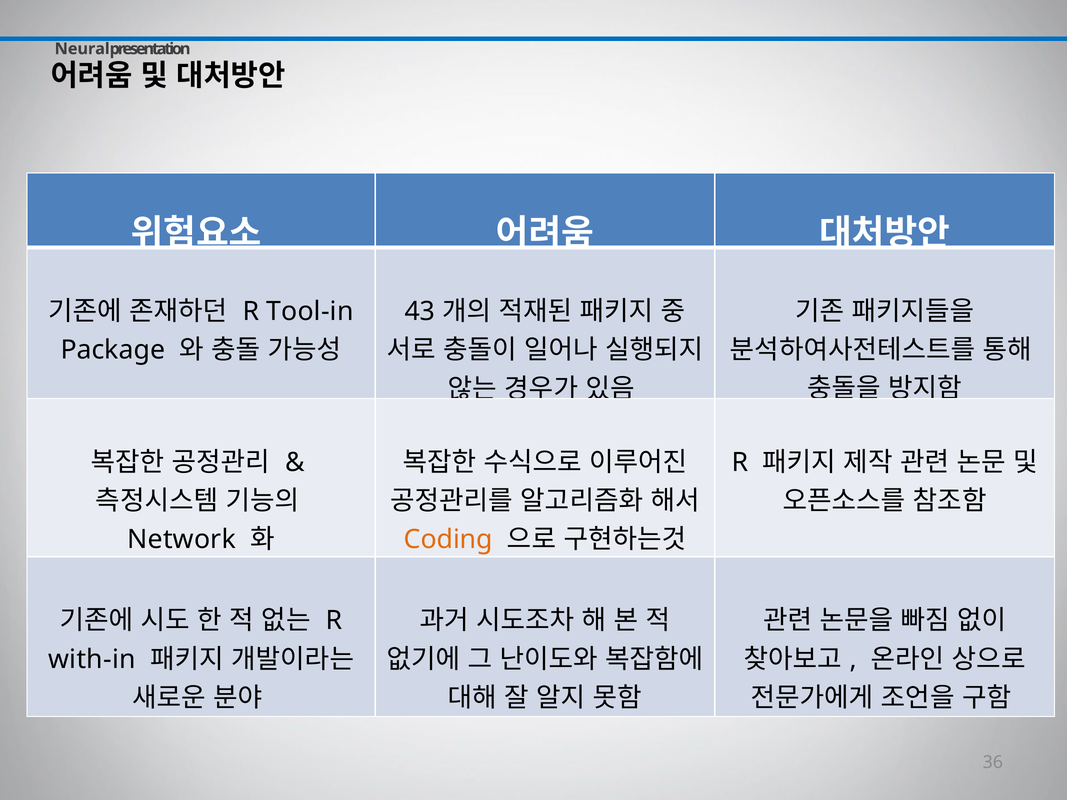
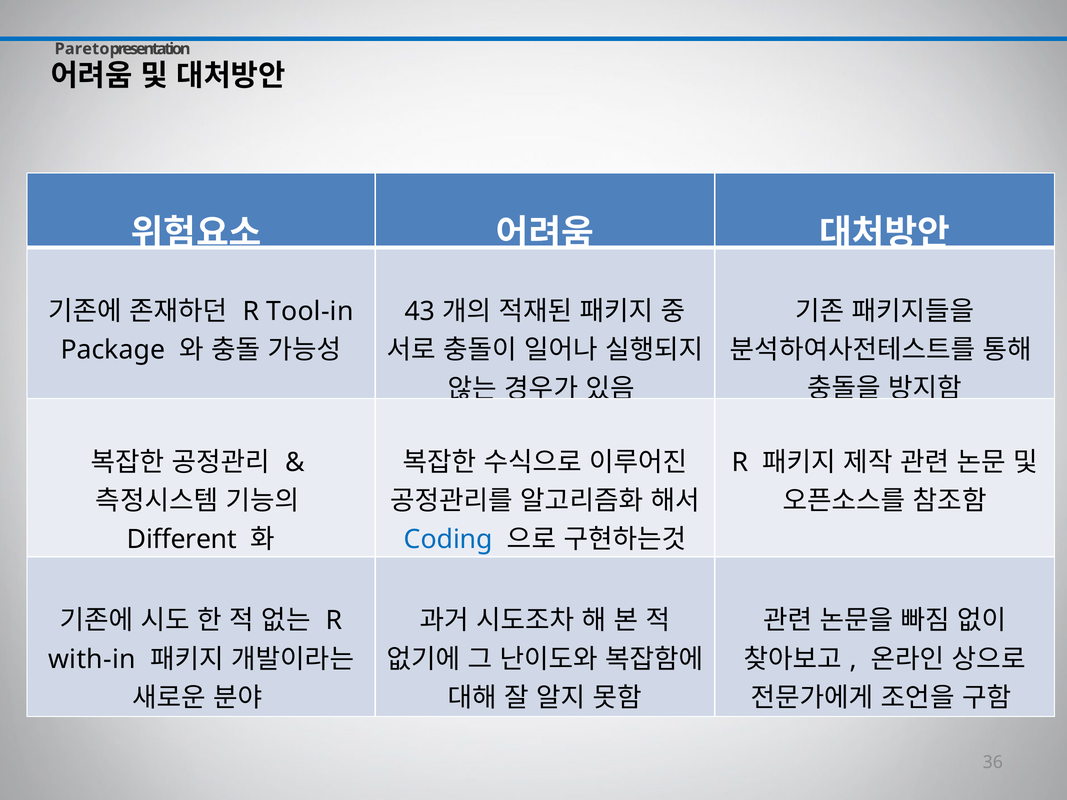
Neural: Neural -> Pareto
Coding colour: orange -> blue
Network: Network -> Different
